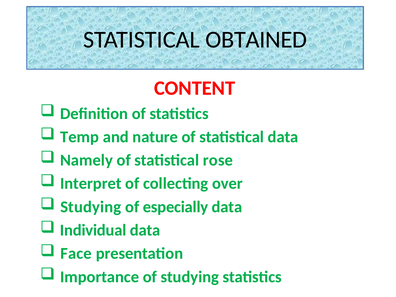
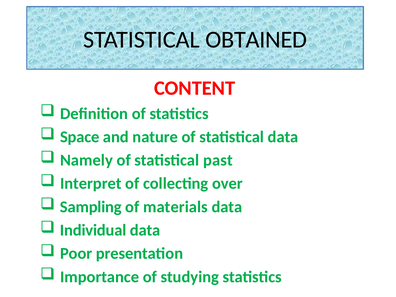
Temp: Temp -> Space
rose: rose -> past
Studying at (91, 207): Studying -> Sampling
especially: especially -> materials
Face: Face -> Poor
